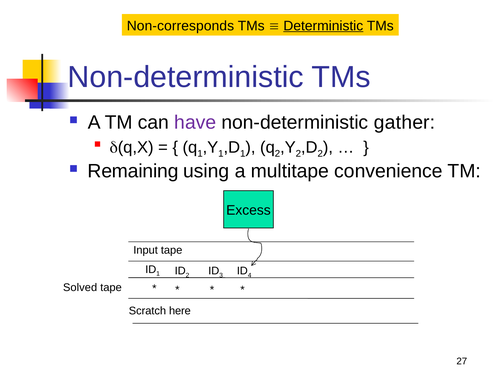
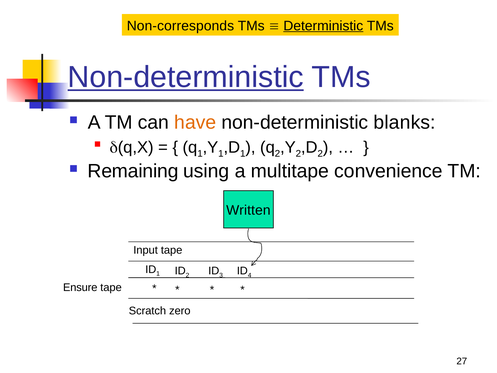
Non-deterministic at (186, 77) underline: none -> present
have colour: purple -> orange
gather: gather -> blanks
Excess: Excess -> Written
Solved: Solved -> Ensure
here: here -> zero
